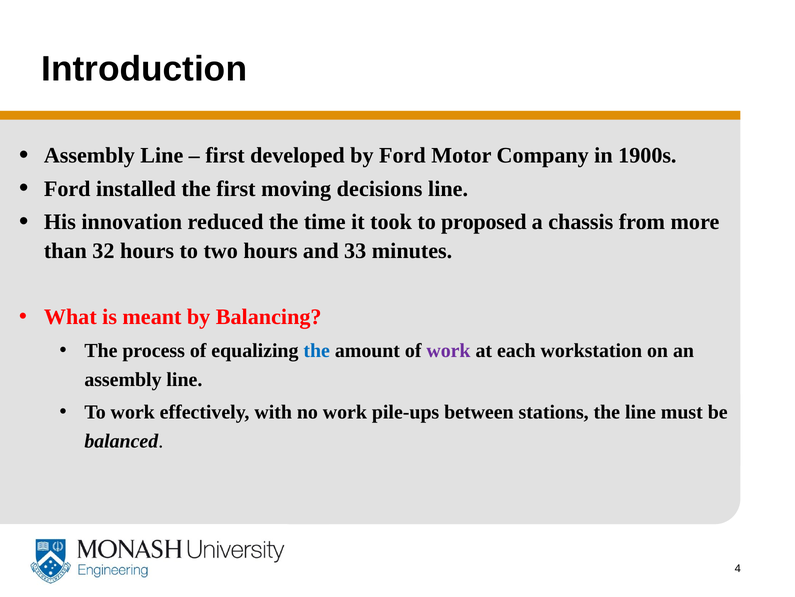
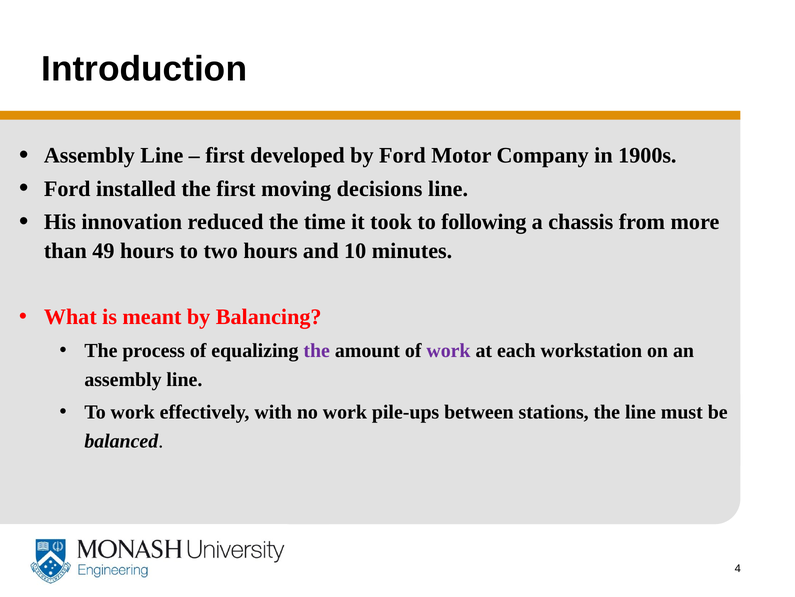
proposed: proposed -> following
32: 32 -> 49
33: 33 -> 10
the at (317, 350) colour: blue -> purple
